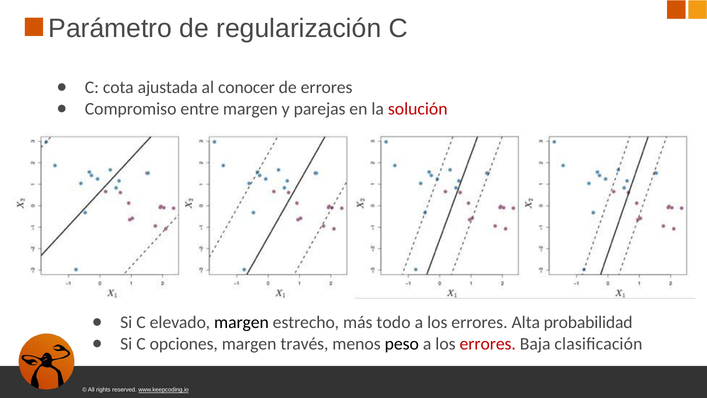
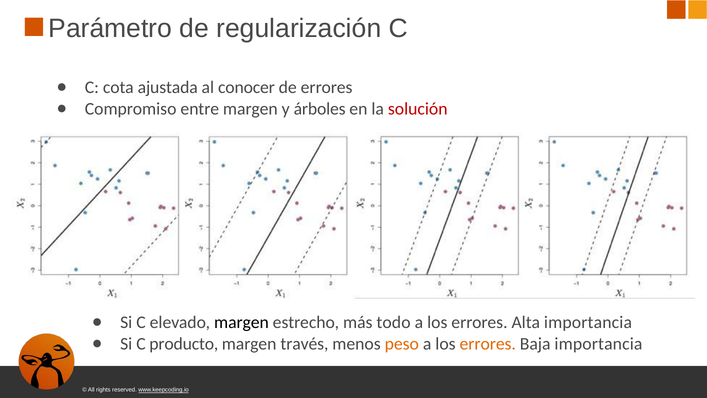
parejas: parejas -> árboles
Alta probabilidad: probabilidad -> importancia
opciones: opciones -> producto
peso colour: black -> orange
errores at (488, 344) colour: red -> orange
Baja clasiﬁcación: clasiﬁcación -> importancia
